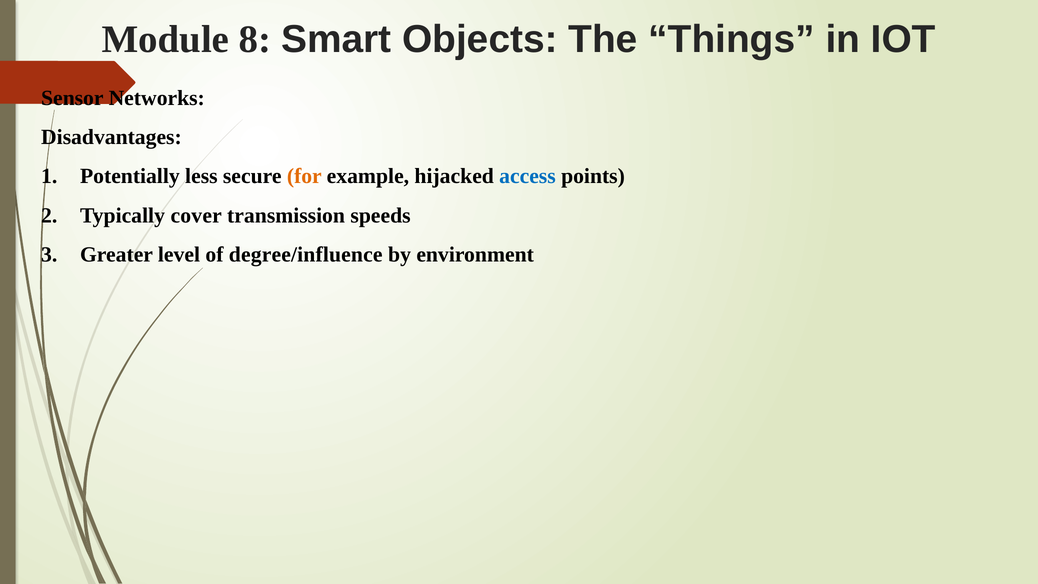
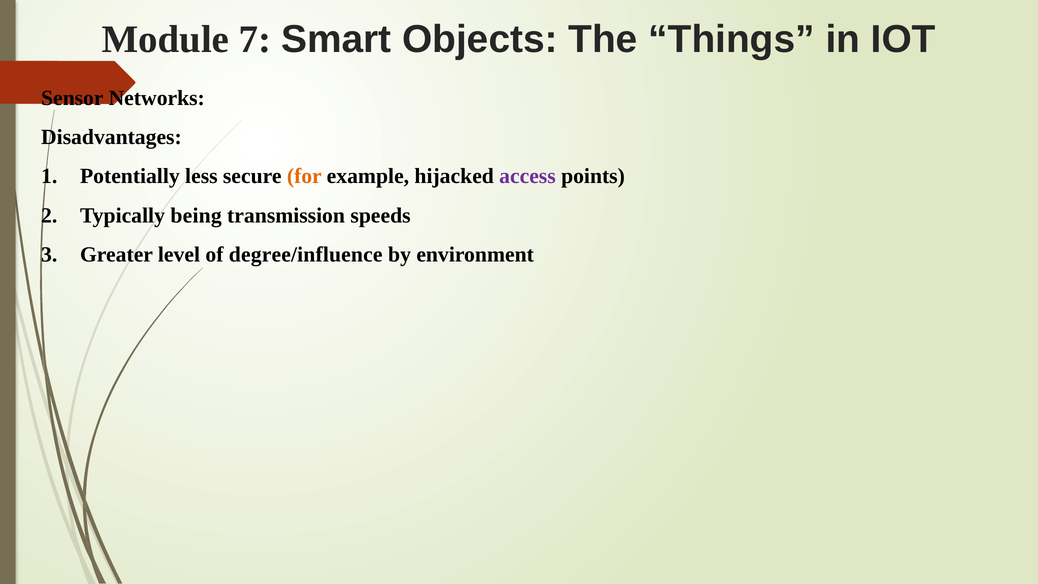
8: 8 -> 7
access colour: blue -> purple
cover: cover -> being
